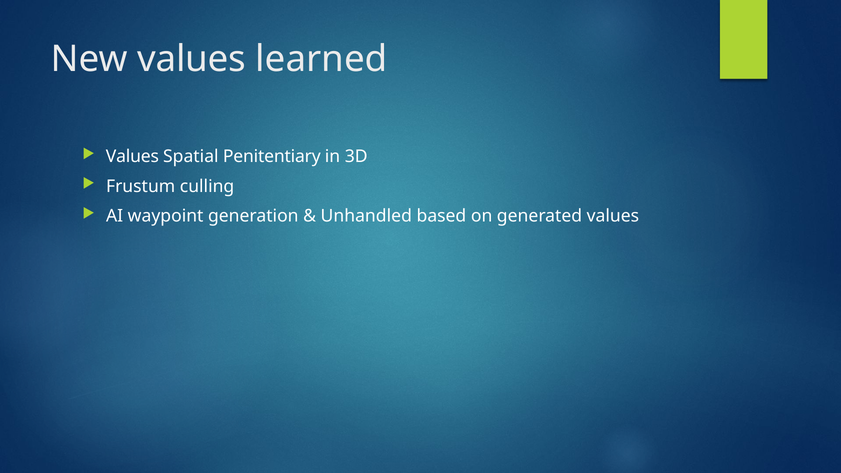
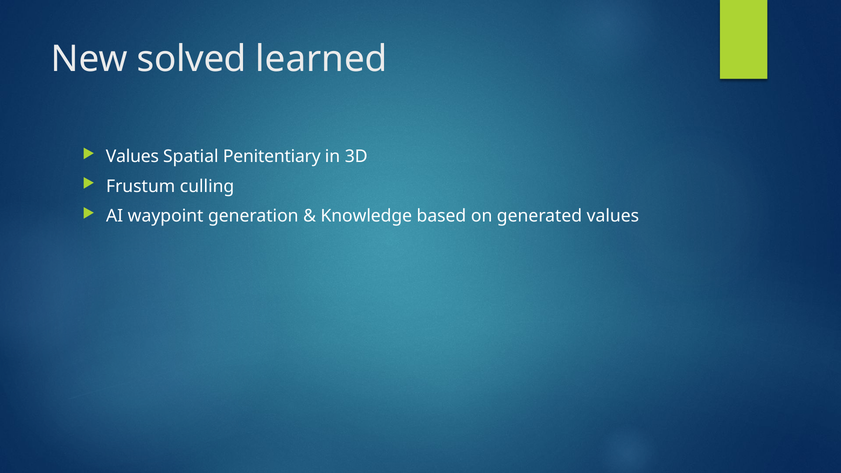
New values: values -> solved
Unhandled: Unhandled -> Knowledge
